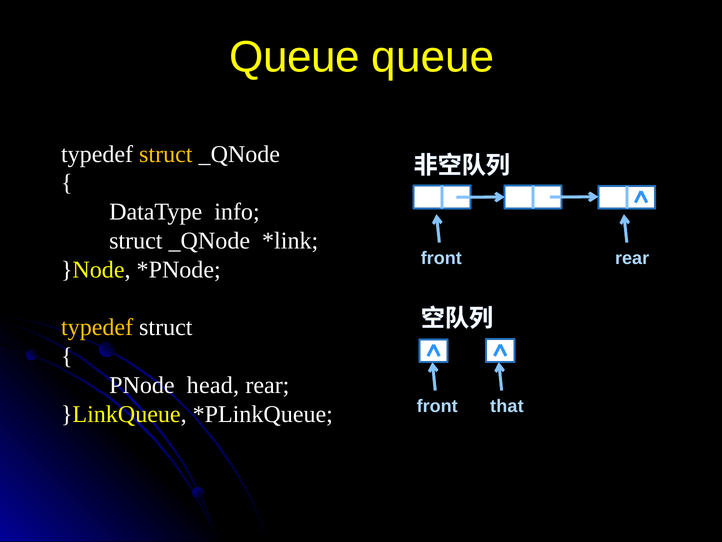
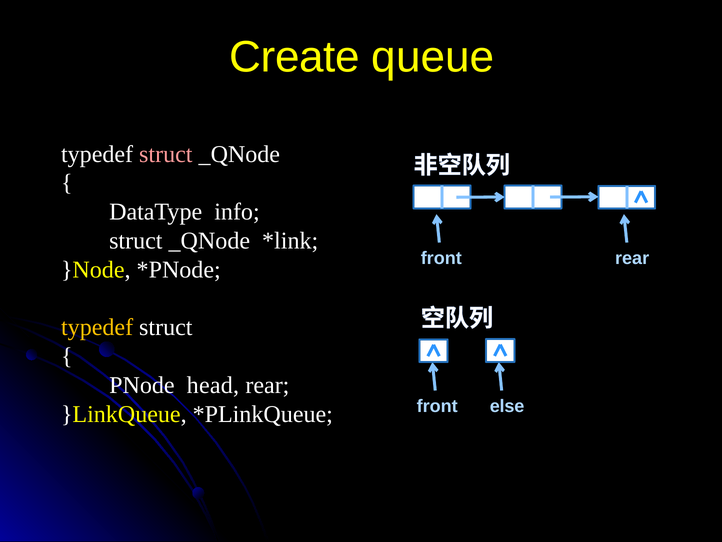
Queue at (295, 57): Queue -> Create
struct at (166, 154) colour: yellow -> pink
that: that -> else
